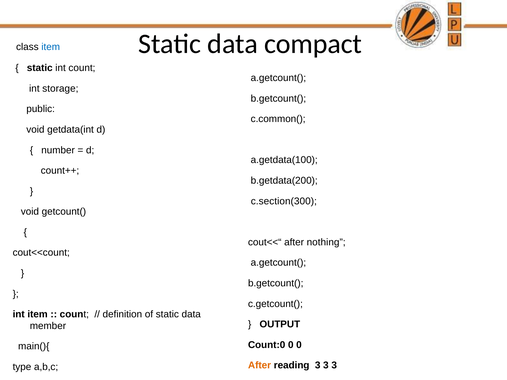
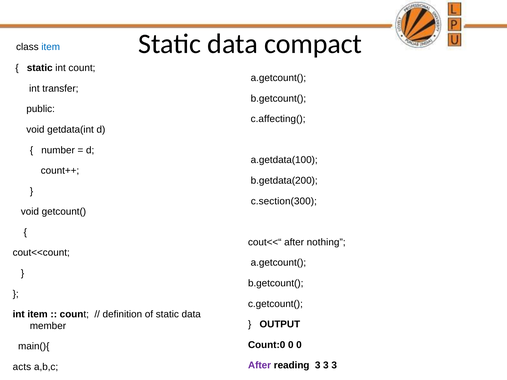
storage: storage -> transfer
c.common(: c.common( -> c.affecting(
After at (260, 366) colour: orange -> purple
type: type -> acts
